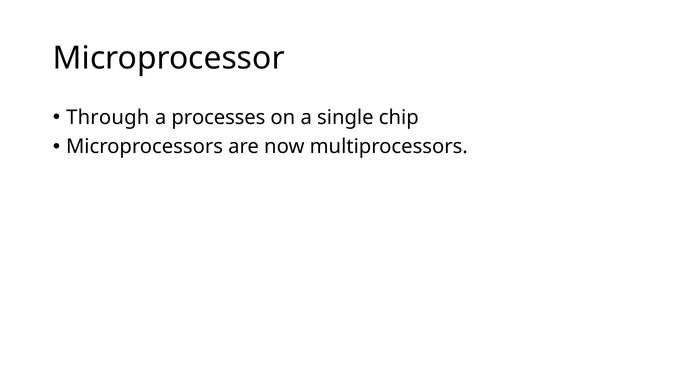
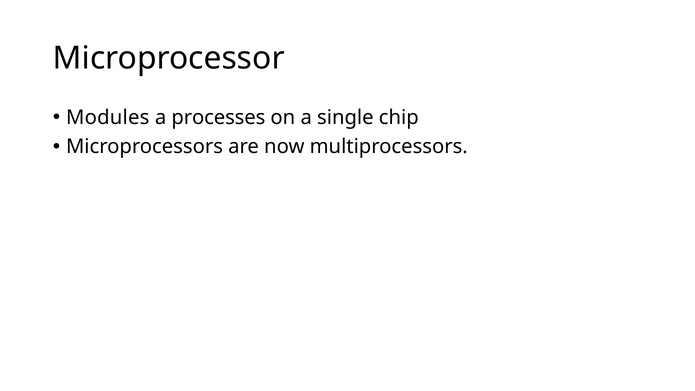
Through: Through -> Modules
